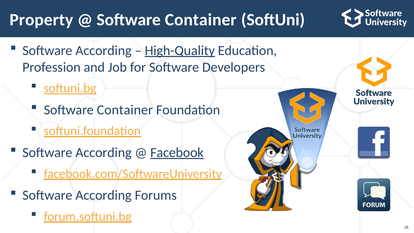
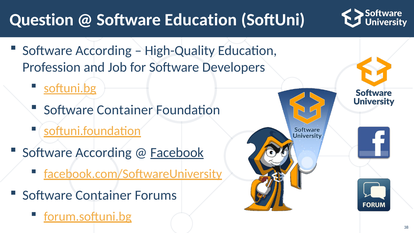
Property: Property -> Question
Container at (201, 20): Container -> Education
High-Quality underline: present -> none
According at (104, 195): According -> Container
